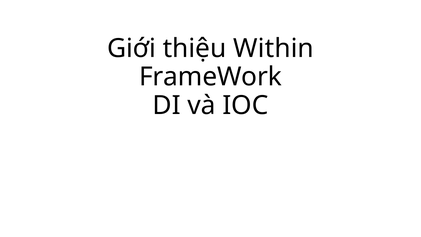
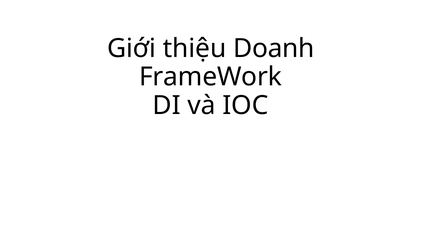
Within: Within -> Doanh
